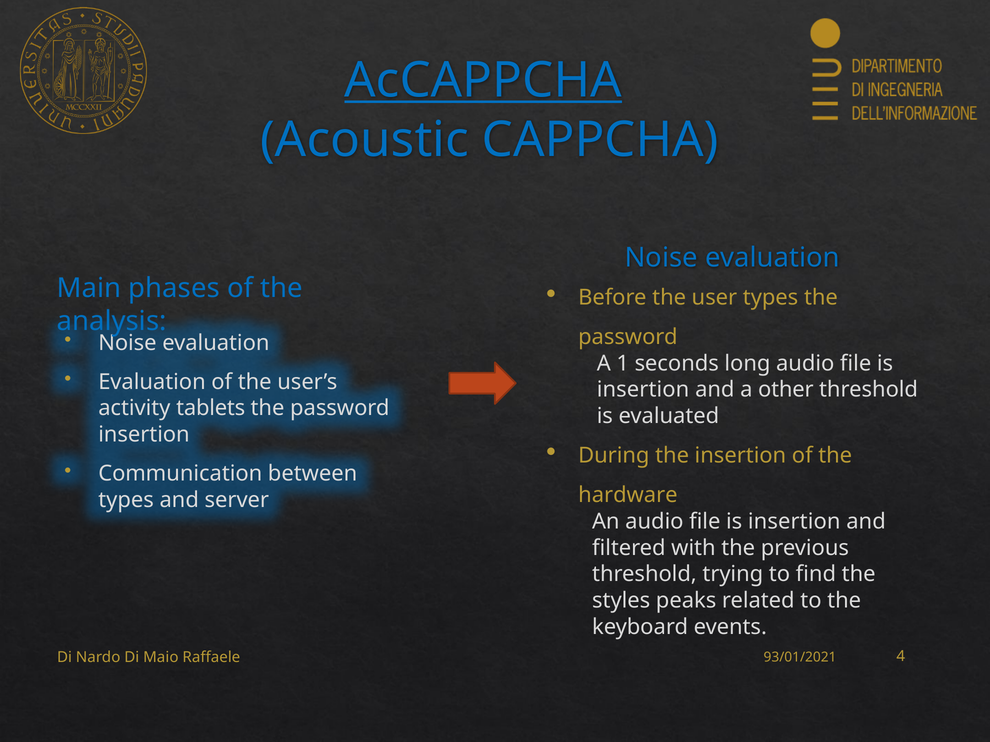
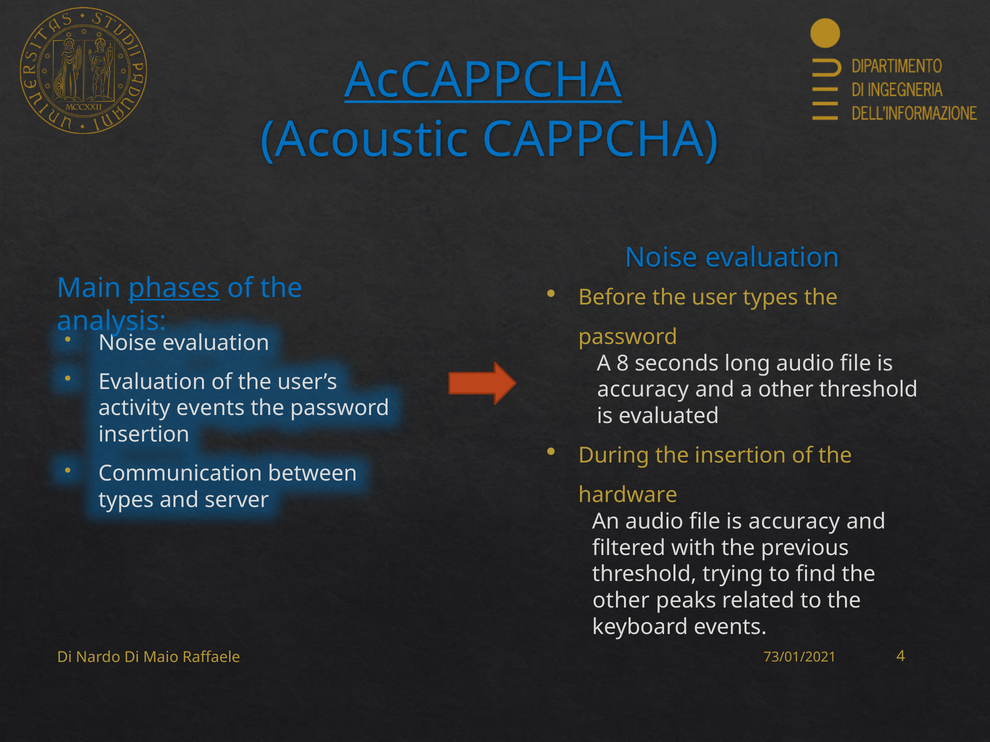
phases underline: none -> present
1: 1 -> 8
insertion at (643, 390): insertion -> accuracy
activity tablets: tablets -> events
insertion at (794, 522): insertion -> accuracy
styles at (621, 601): styles -> other
93/01/2021: 93/01/2021 -> 73/01/2021
